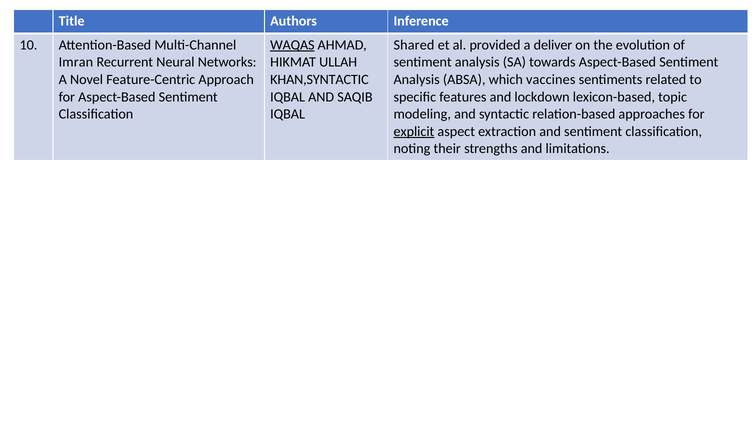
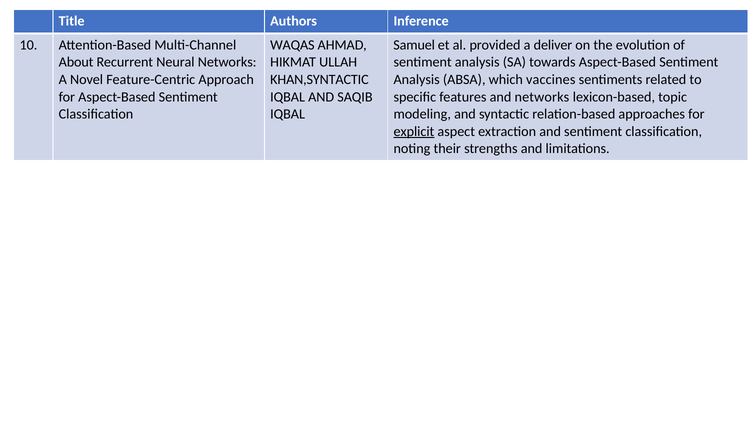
WAQAS underline: present -> none
Shared: Shared -> Samuel
Imran: Imran -> About
and lockdown: lockdown -> networks
